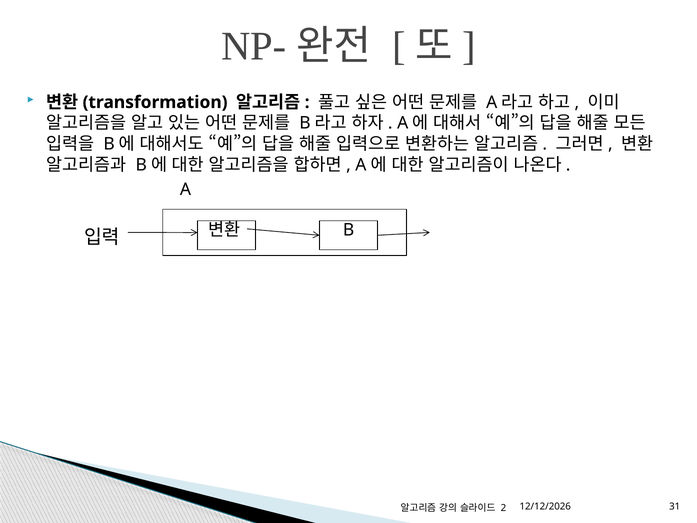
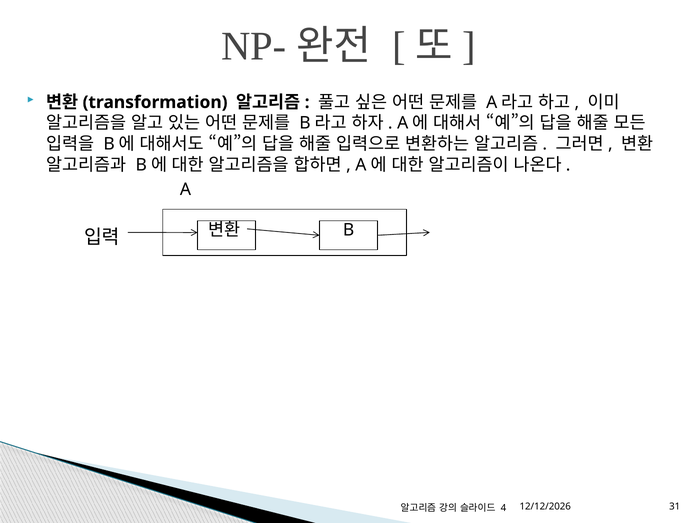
2: 2 -> 4
